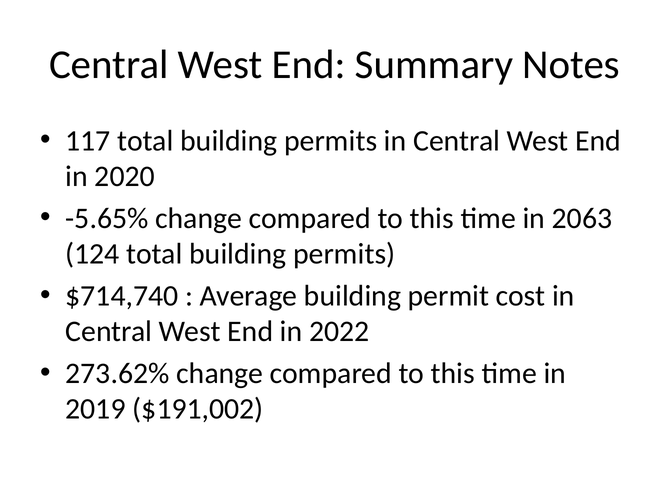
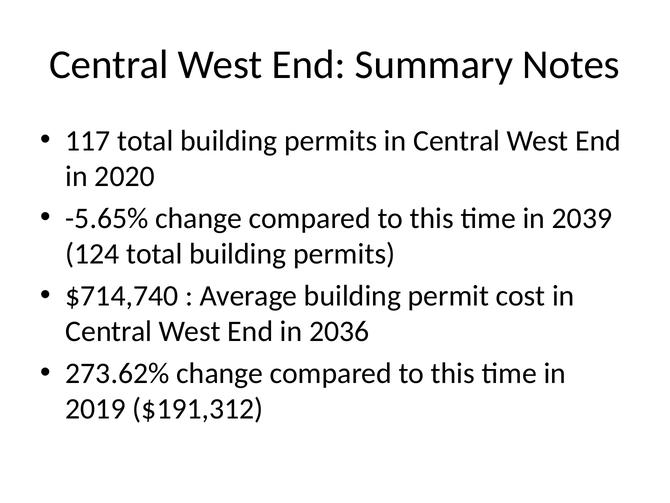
2063: 2063 -> 2039
2022: 2022 -> 2036
$191,002: $191,002 -> $191,312
